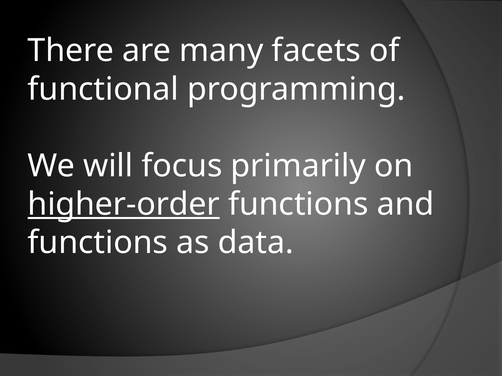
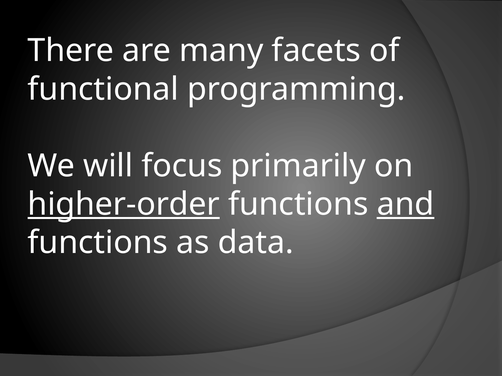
and underline: none -> present
